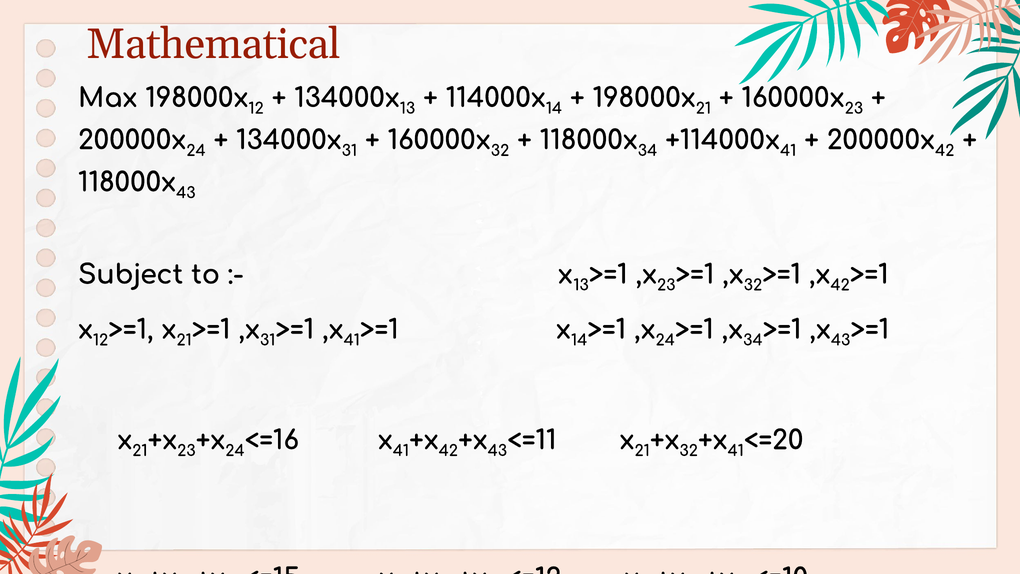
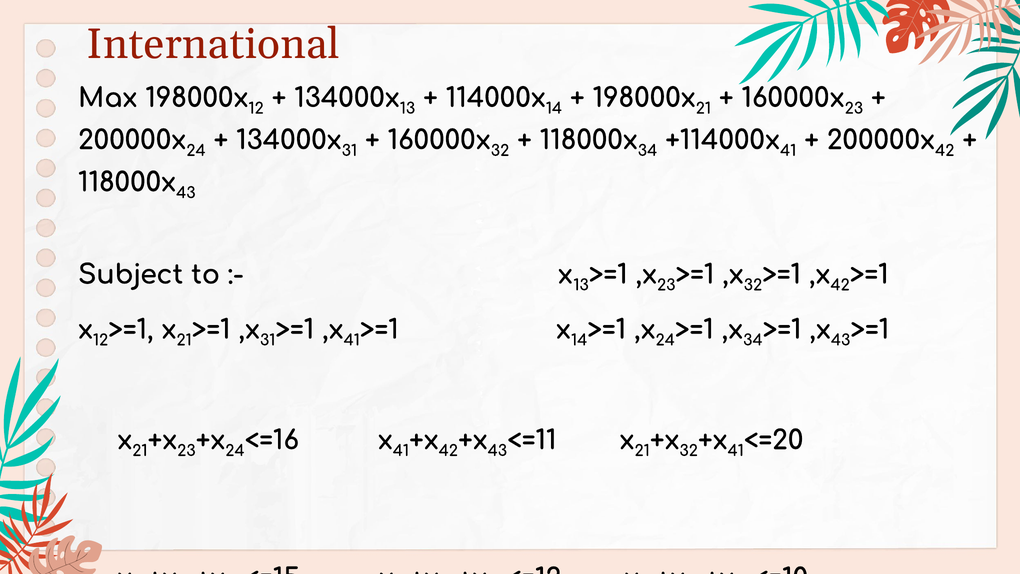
Mathematical: Mathematical -> International
